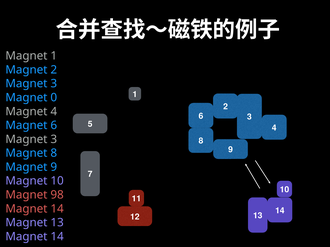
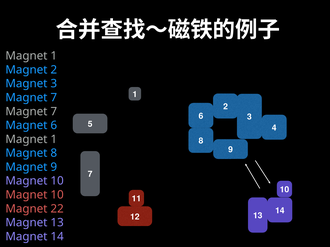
0 at (54, 98): 0 -> 7
4 at (54, 112): 4 -> 7
3 at (54, 140): 3 -> 1
98 at (57, 195): 98 -> 10
14 at (57, 209): 14 -> 22
